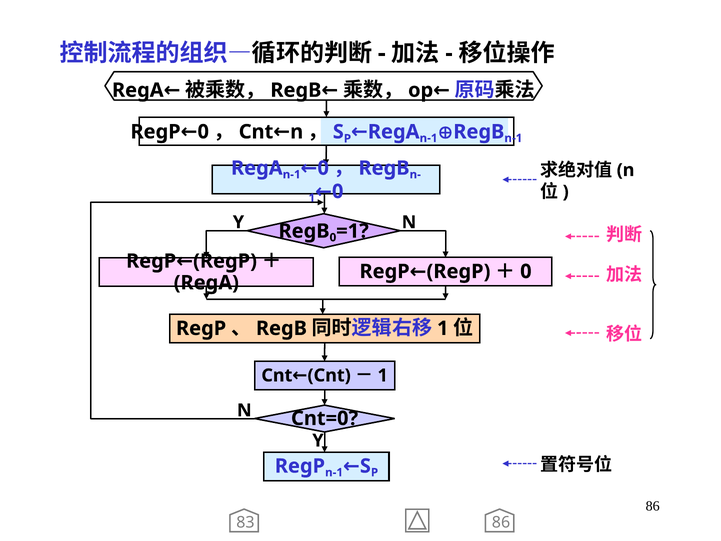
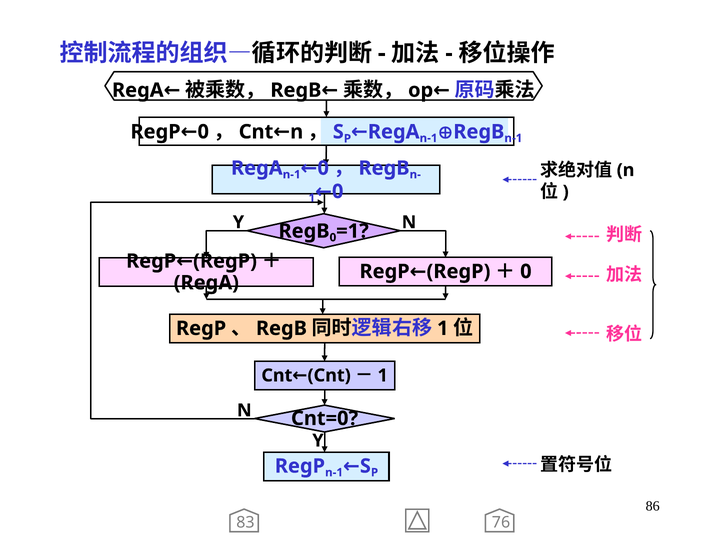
83 86: 86 -> 76
